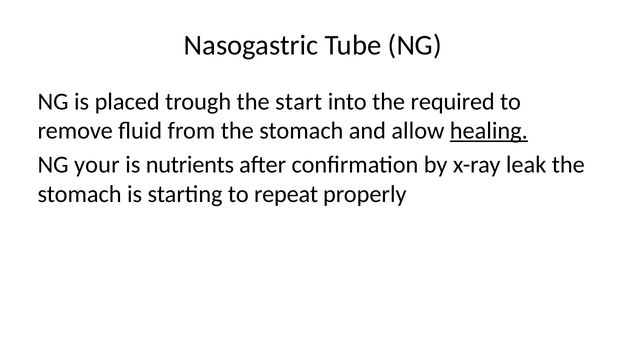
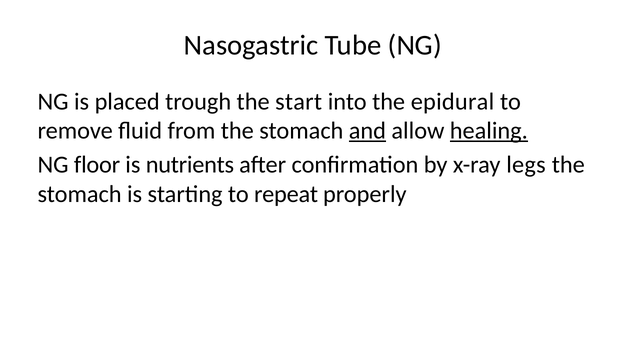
required: required -> epidural
and underline: none -> present
your: your -> floor
leak: leak -> legs
